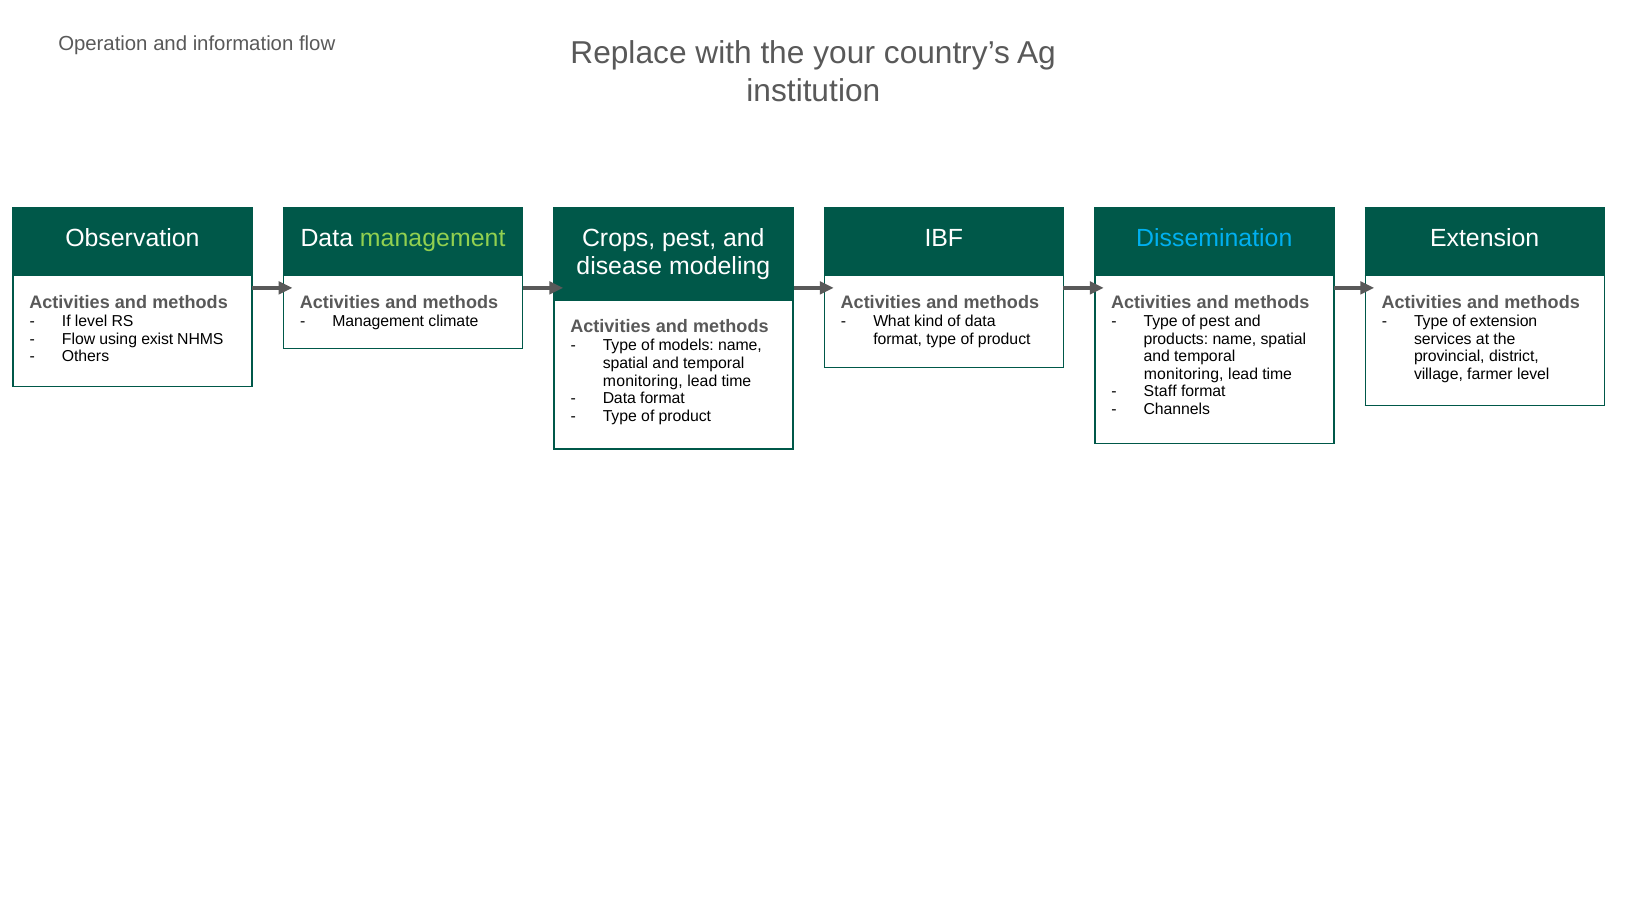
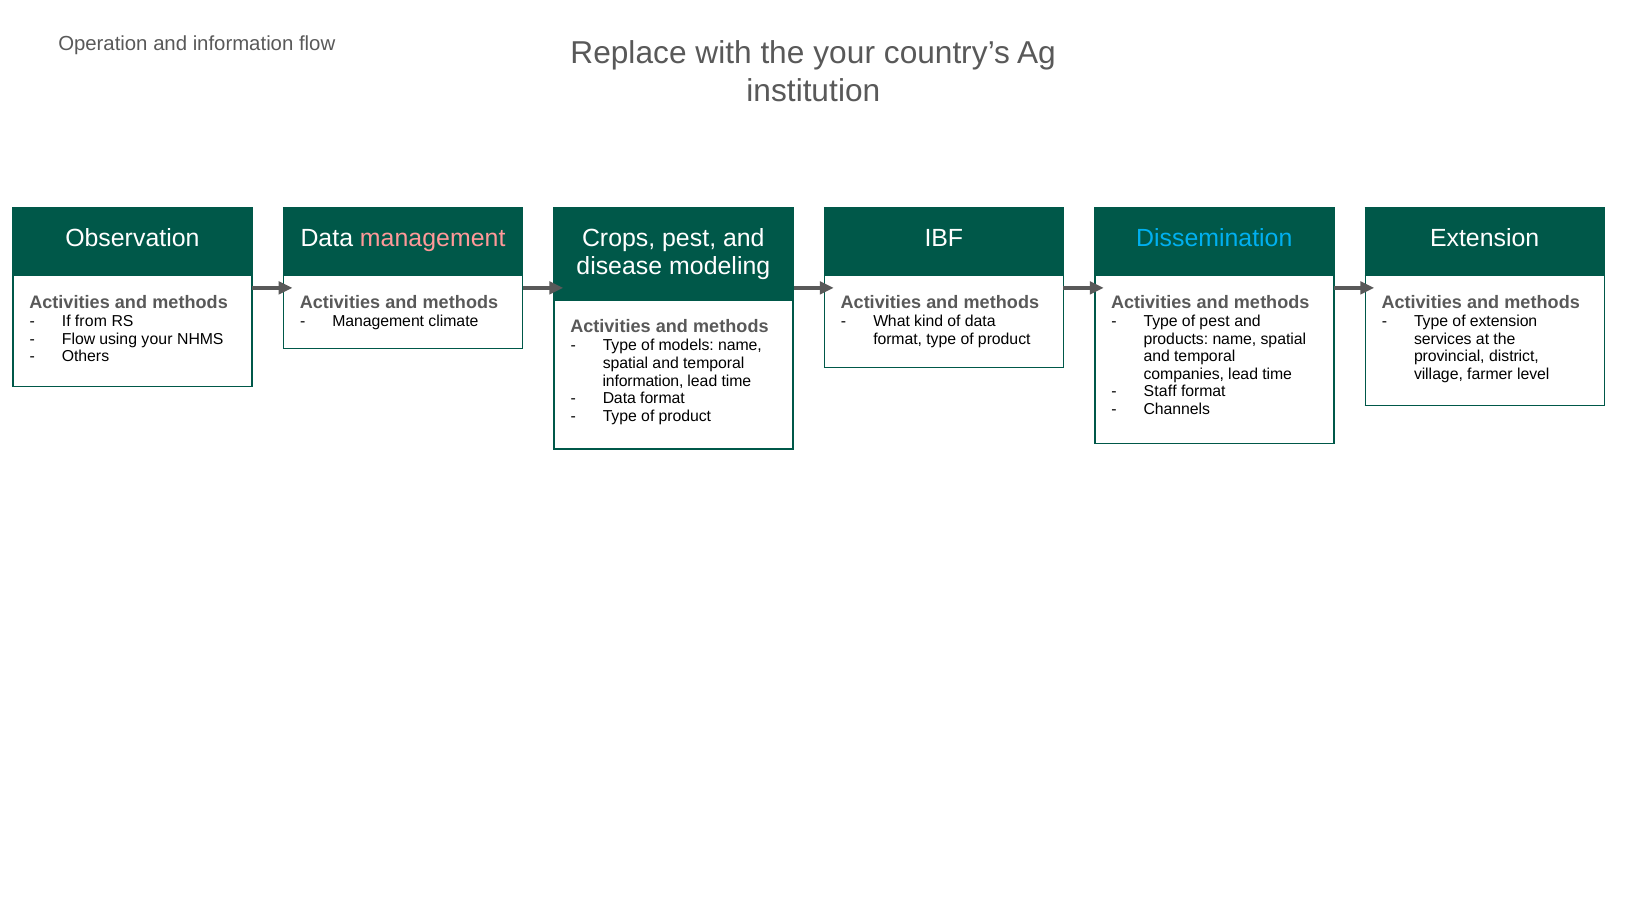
management at (433, 238) colour: light green -> pink
If level: level -> from
using exist: exist -> your
monitoring at (1184, 374): monitoring -> companies
monitoring at (643, 381): monitoring -> information
